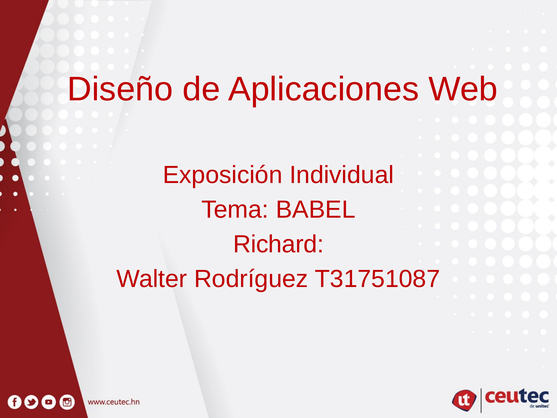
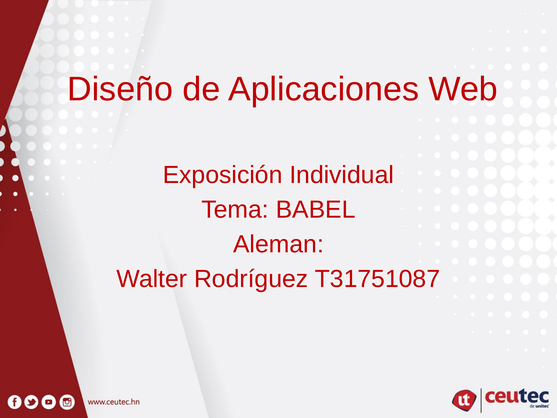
Richard: Richard -> Aleman
